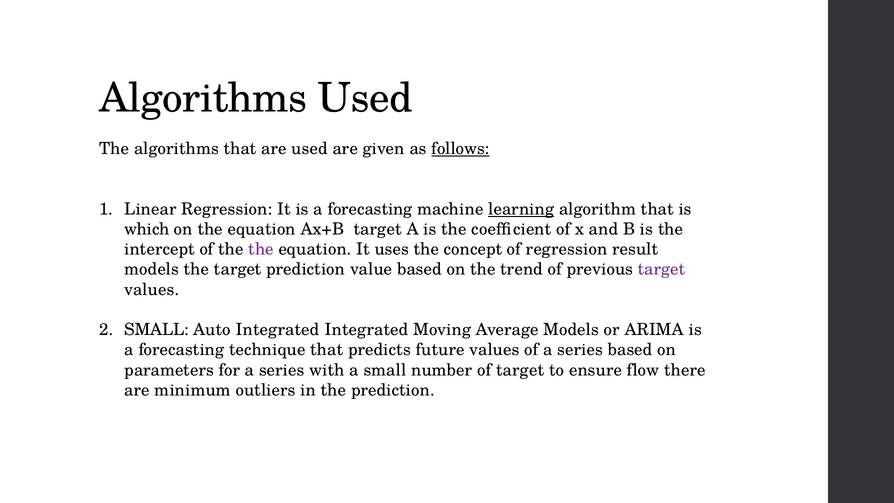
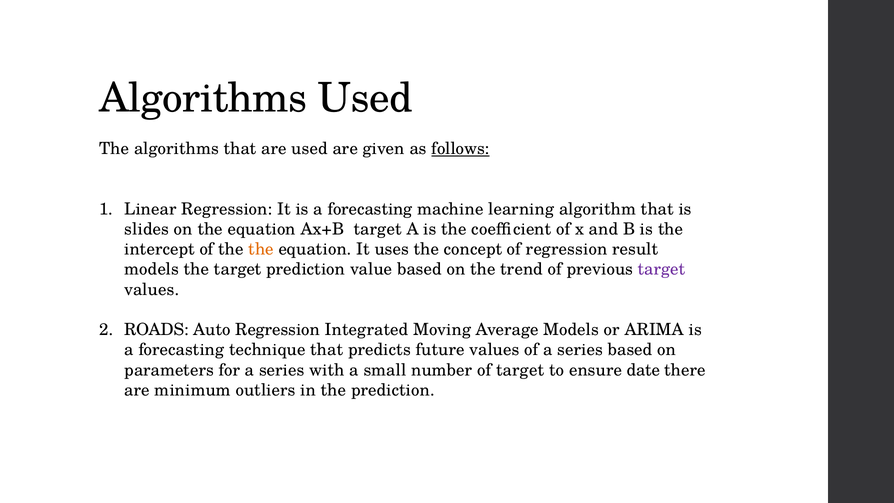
learning underline: present -> none
which: which -> slides
the at (261, 249) colour: purple -> orange
SMALL at (156, 330): SMALL -> ROADS
Auto Integrated: Integrated -> Regression
flow: flow -> date
